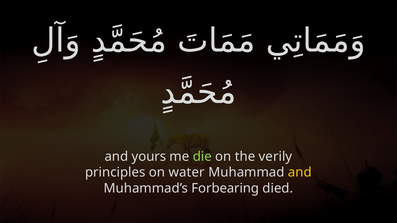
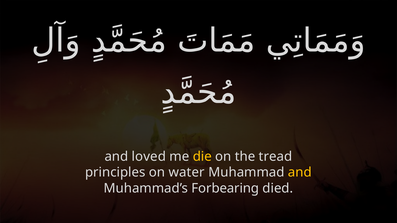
yours: yours -> loved
die colour: light green -> yellow
verily: verily -> tread
